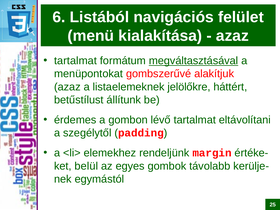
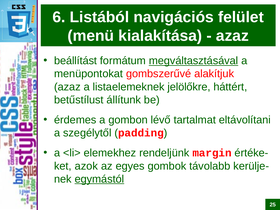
tartalmat at (75, 61): tartalmat -> beállítást
belül: belül -> azok
egymástól underline: none -> present
